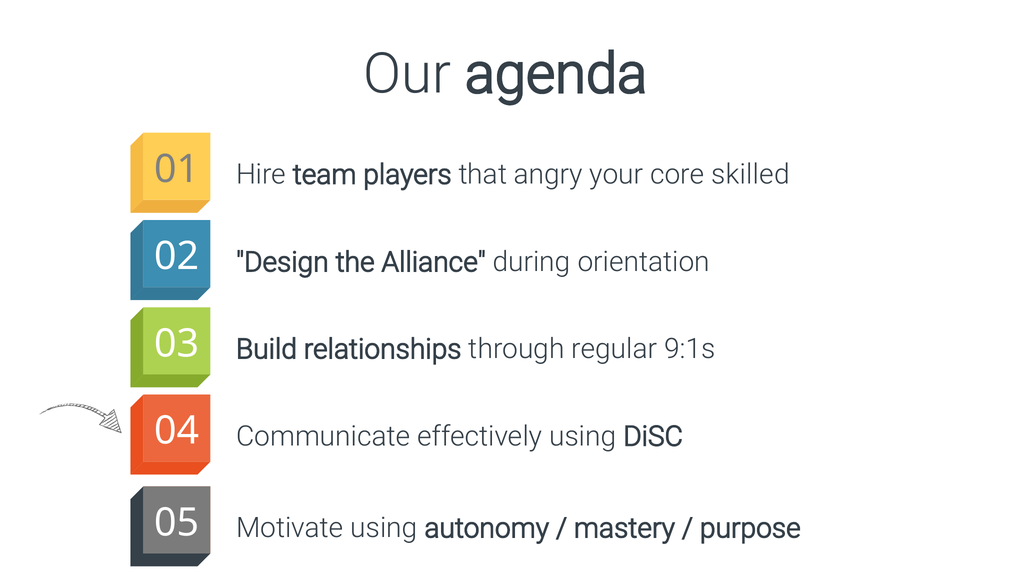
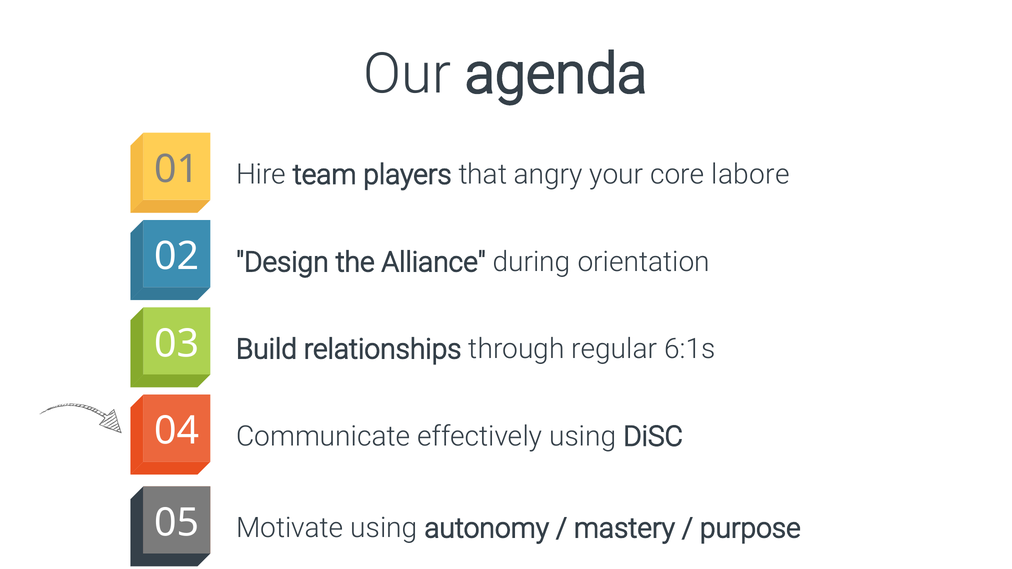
skilled: skilled -> labore
9:1s: 9:1s -> 6:1s
